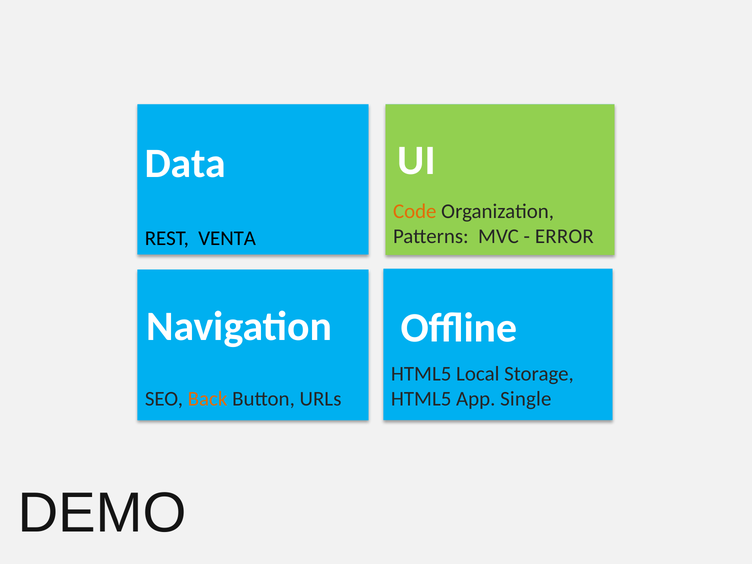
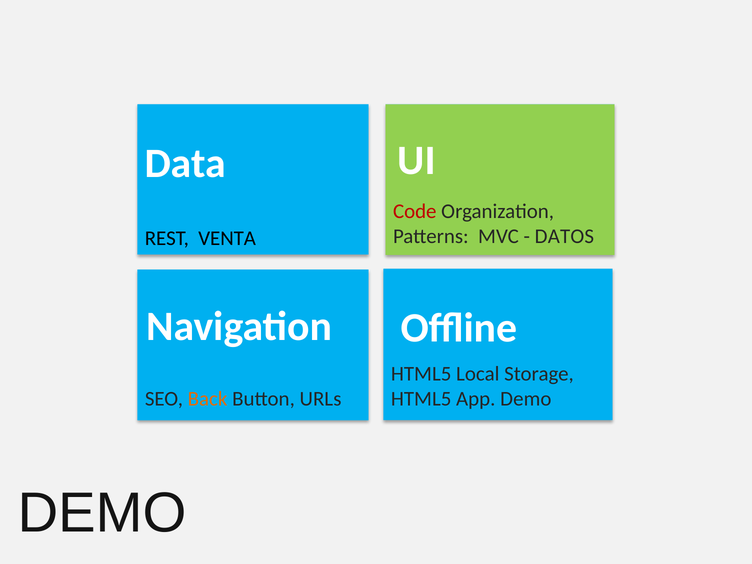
Code colour: orange -> red
ERROR: ERROR -> DATOS
App Single: Single -> Demo
